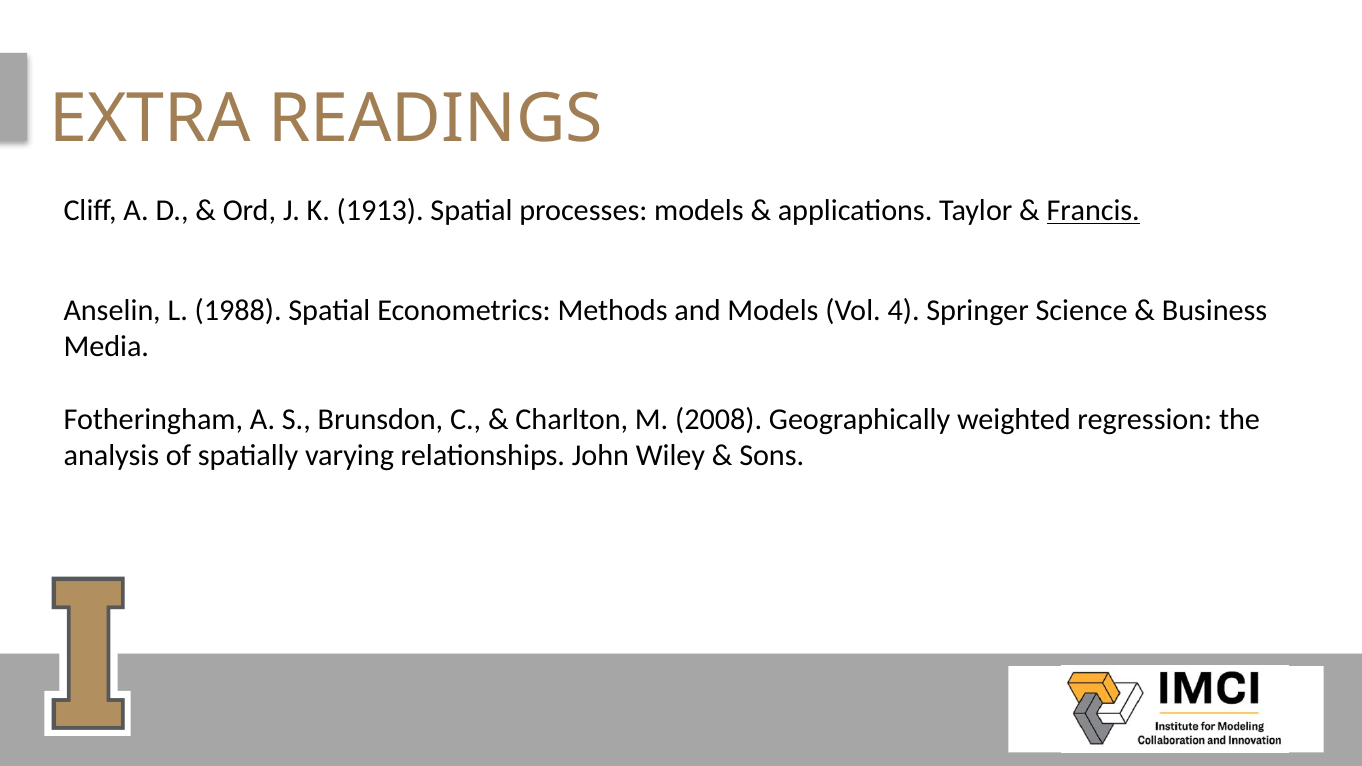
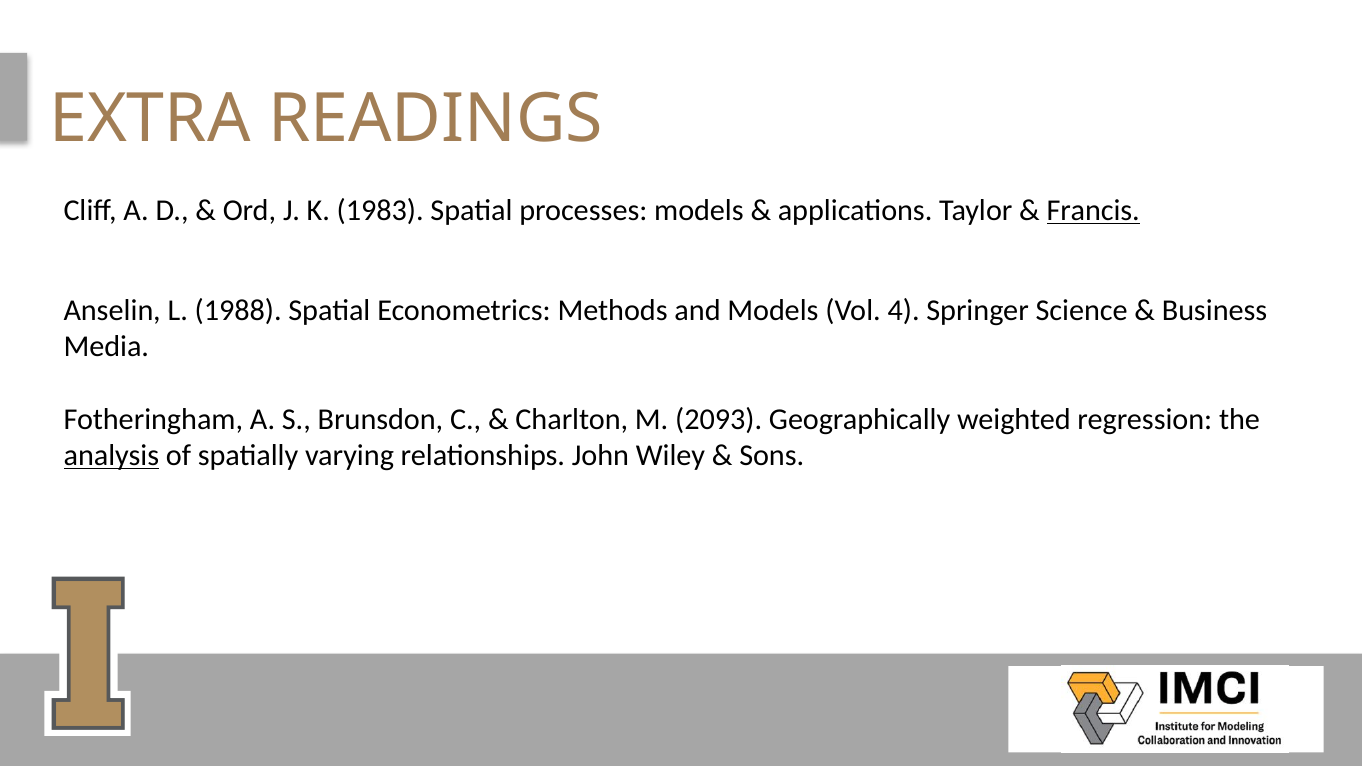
1913: 1913 -> 1983
2008: 2008 -> 2093
analysis underline: none -> present
